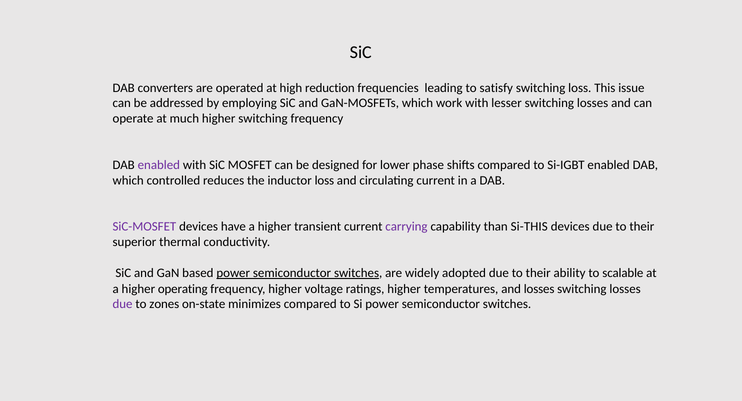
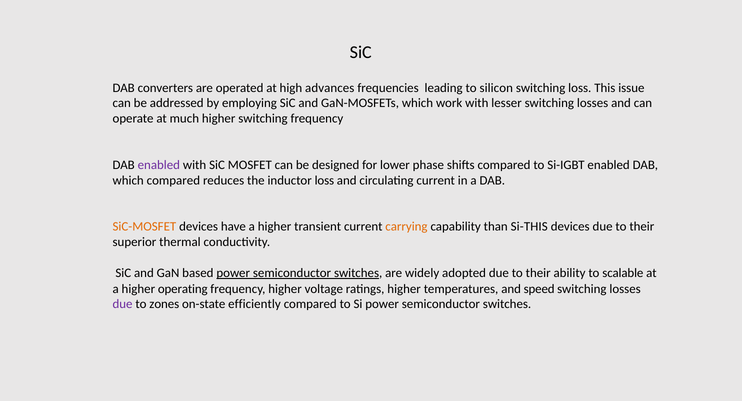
reduction: reduction -> advances
satisfy: satisfy -> silicon
which controlled: controlled -> compared
SiC-MOSFET colour: purple -> orange
carrying colour: purple -> orange
and losses: losses -> speed
minimizes: minimizes -> efficiently
